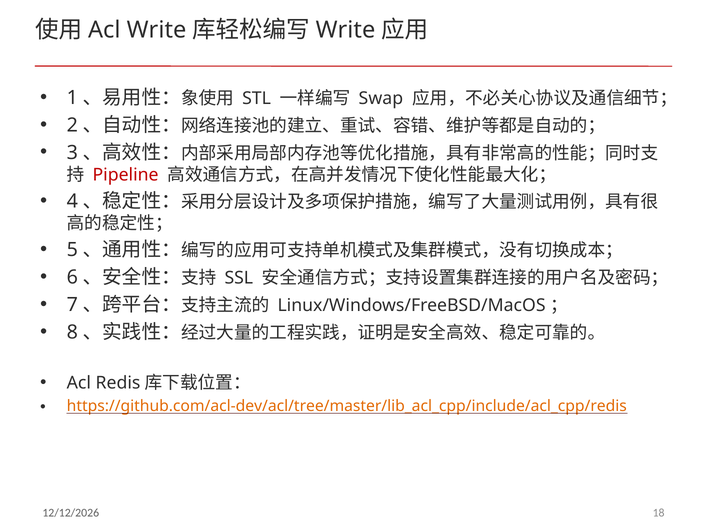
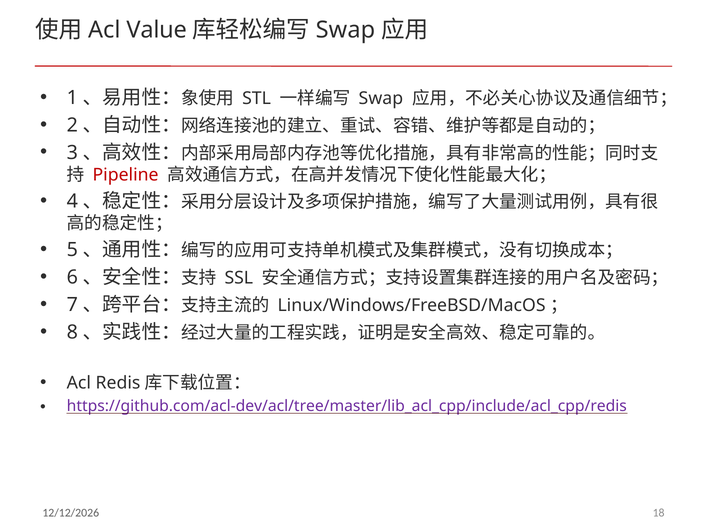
Acl Write: Write -> Value
Write at (345, 30): Write -> Swap
https://github.com/acl-dev/acl/tree/master/lib_acl_cpp/include/acl_cpp/redis colour: orange -> purple
